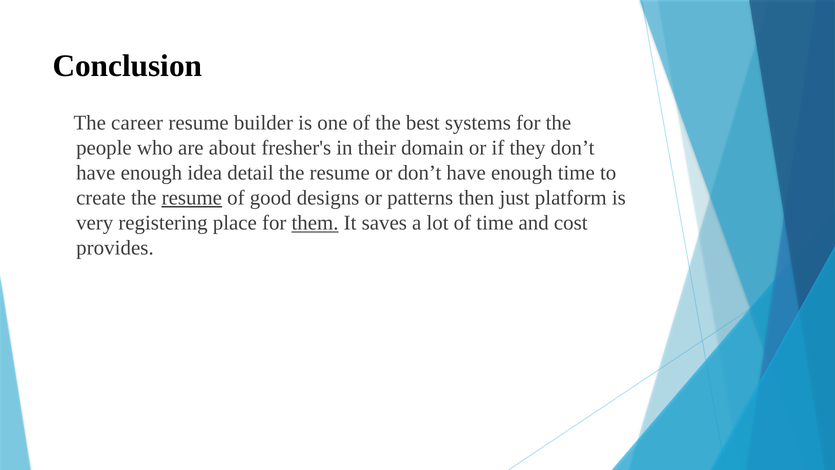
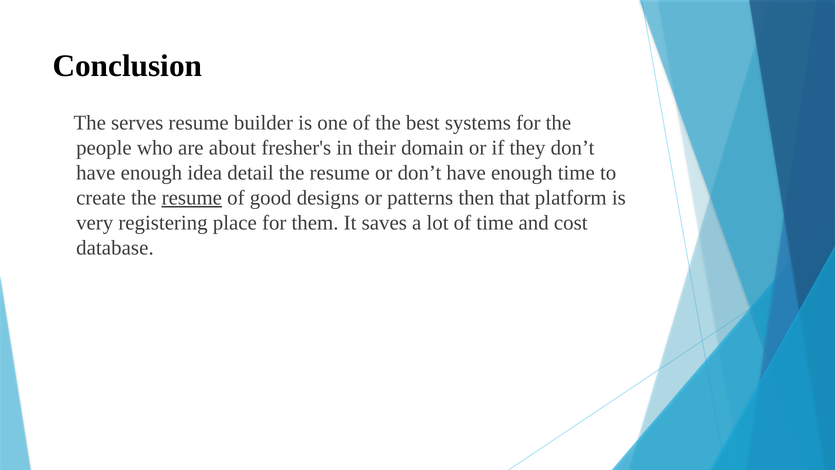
career: career -> serves
just: just -> that
them underline: present -> none
provides: provides -> database
